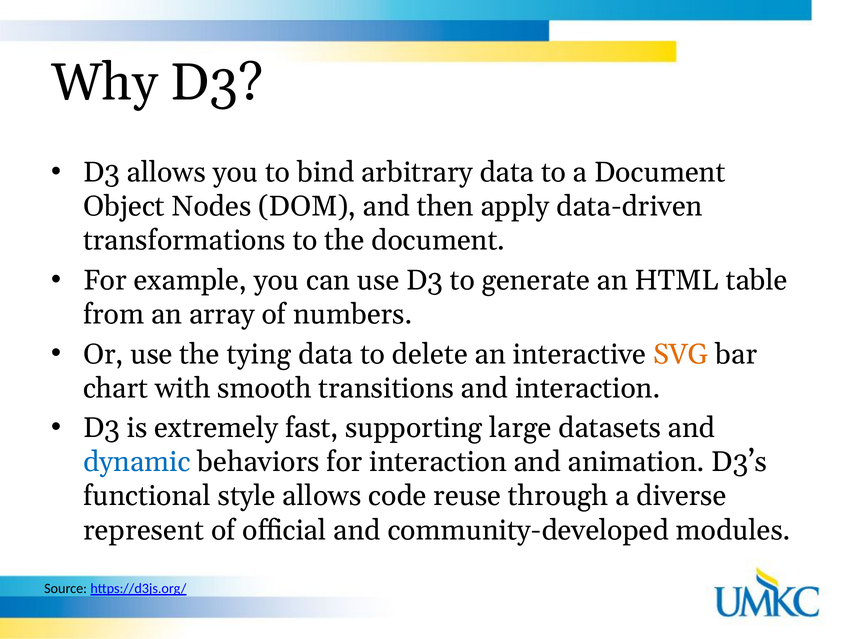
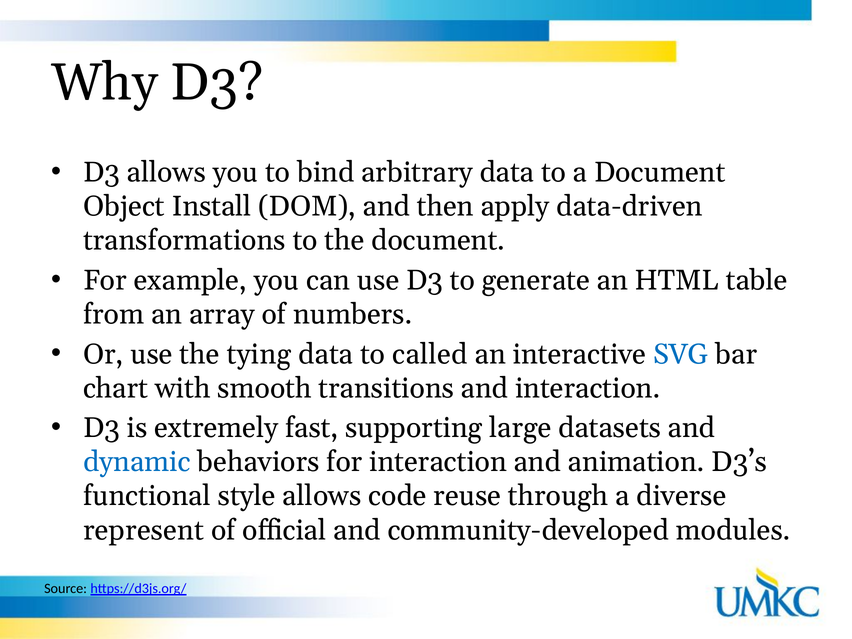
Nodes: Nodes -> Install
delete: delete -> called
SVG colour: orange -> blue
